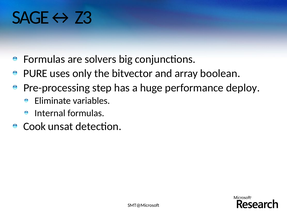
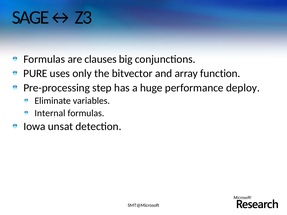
solvers: solvers -> clauses
boolean: boolean -> function
Cook: Cook -> Iowa
